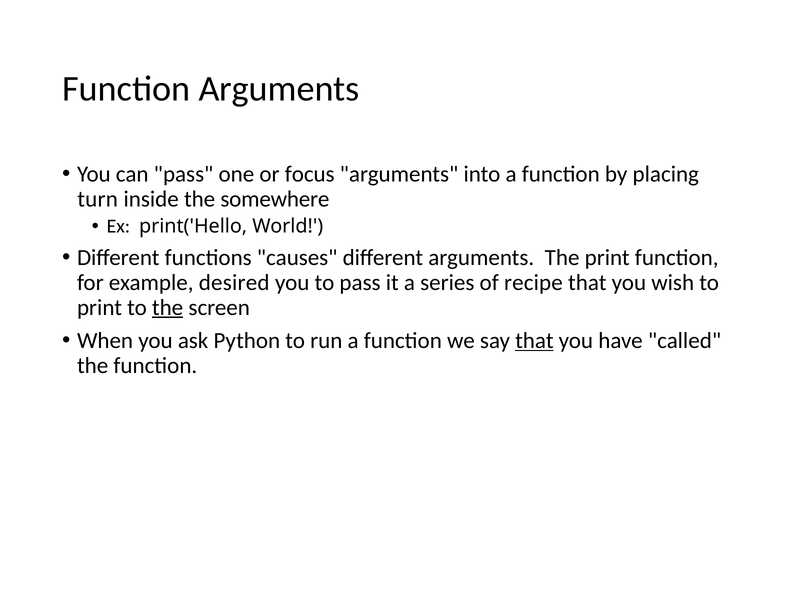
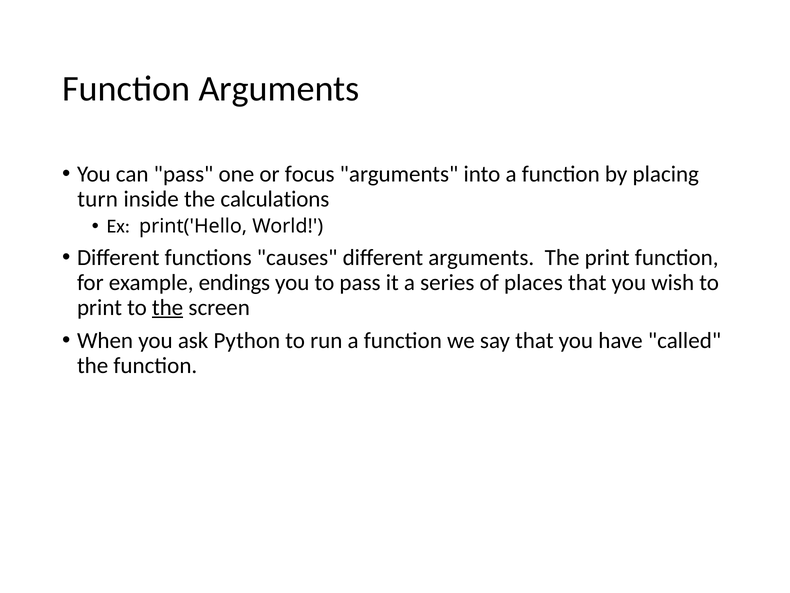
somewhere: somewhere -> calculations
desired: desired -> endings
recipe: recipe -> places
that at (534, 340) underline: present -> none
